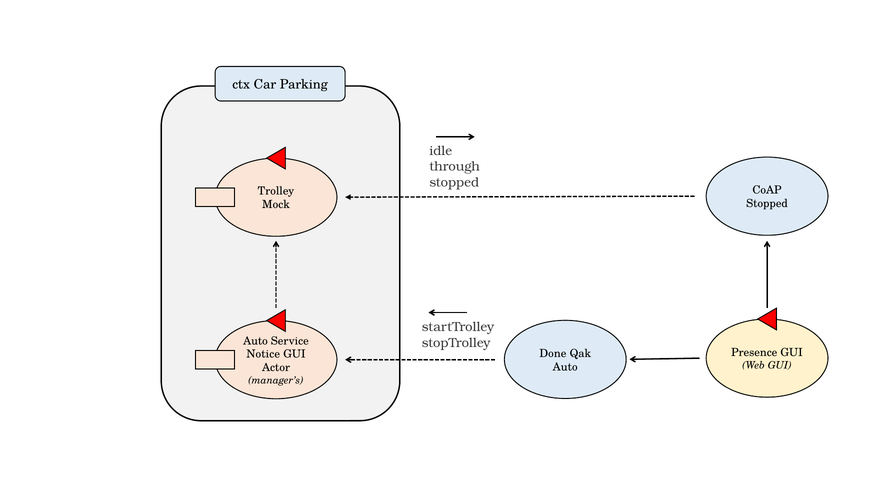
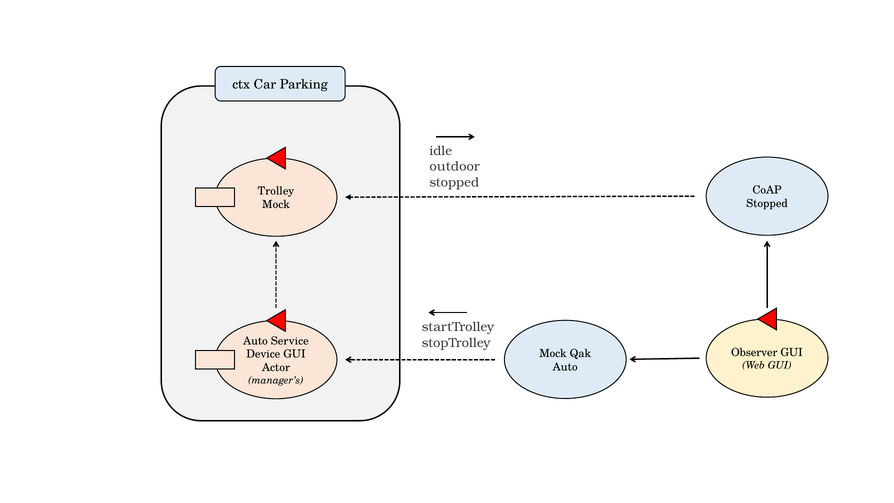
through: through -> outdoor
Presence: Presence -> Observer
Done at (553, 353): Done -> Mock
Notice: Notice -> Device
